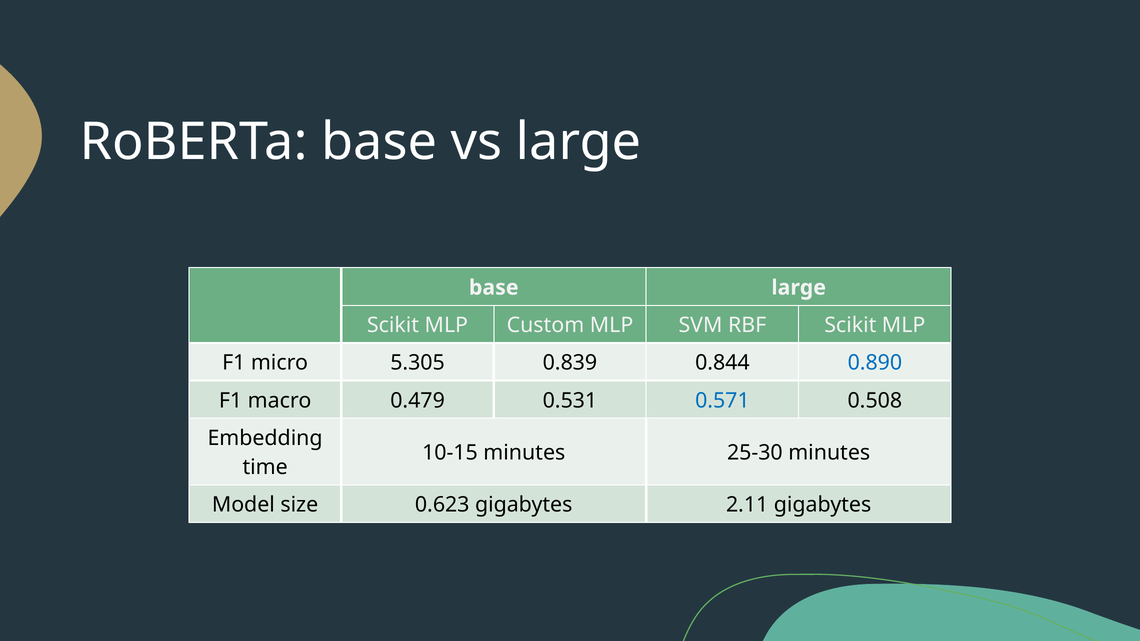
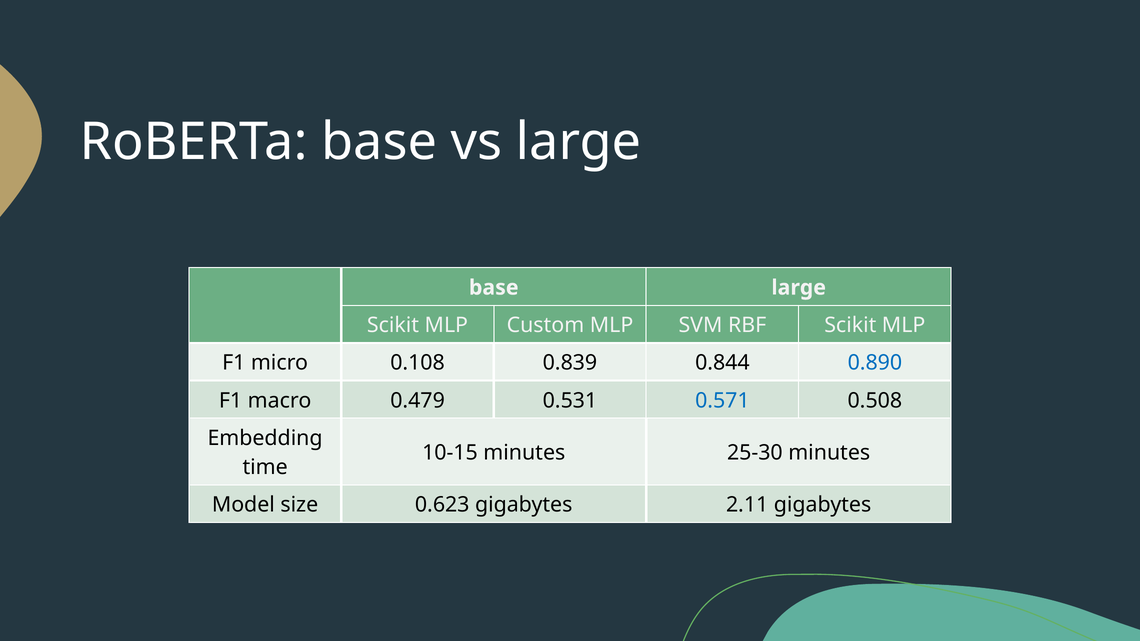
5.305: 5.305 -> 0.108
